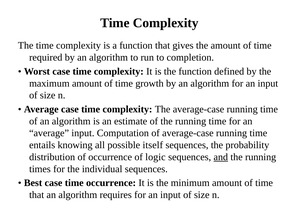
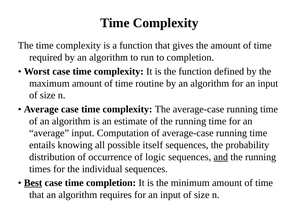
growth: growth -> routine
Best underline: none -> present
time occurrence: occurrence -> completion
